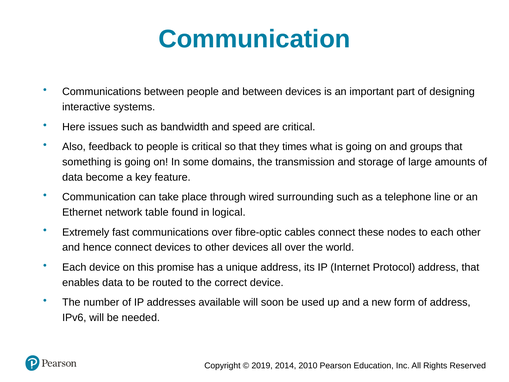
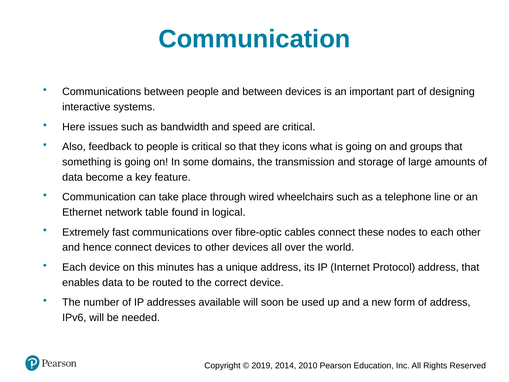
times: times -> icons
surrounding: surrounding -> wheelchairs
promise: promise -> minutes
